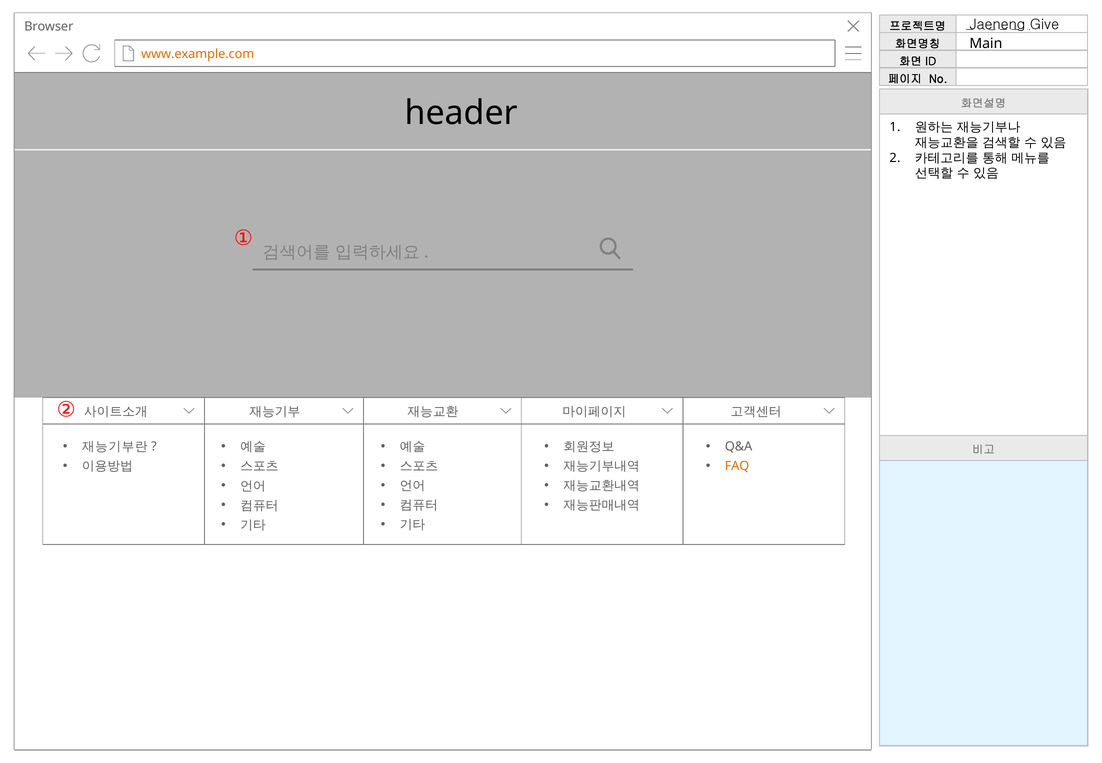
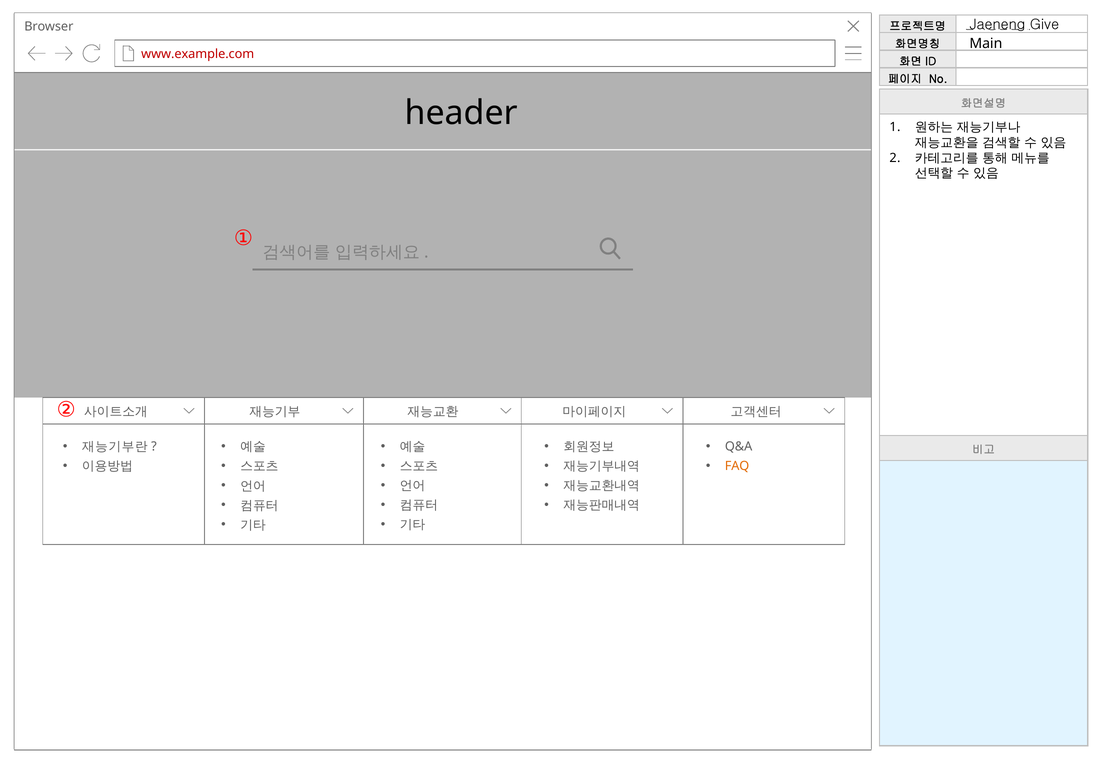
www.example.com colour: orange -> red
